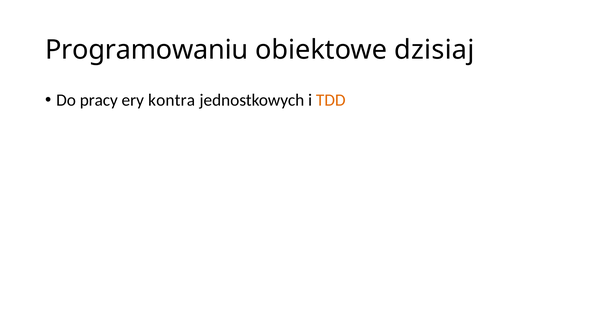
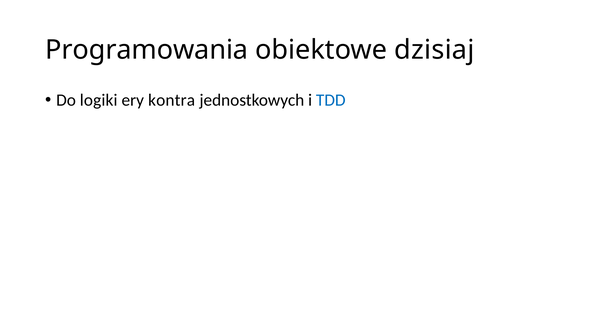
Programowaniu: Programowaniu -> Programowania
pracy: pracy -> logiki
TDD colour: orange -> blue
